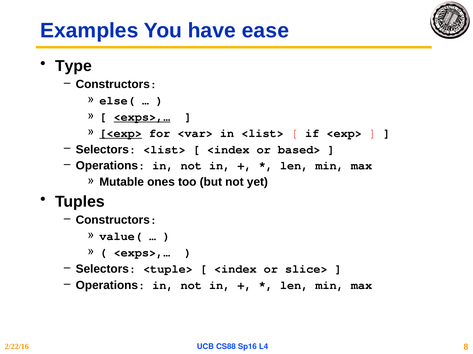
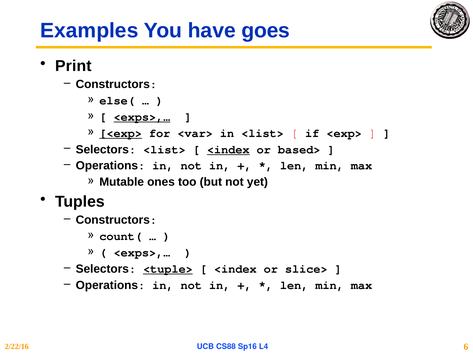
ease: ease -> goes
Type: Type -> Print
<index at (228, 150) underline: none -> present
value(: value( -> count(
<tuple> underline: none -> present
8: 8 -> 6
